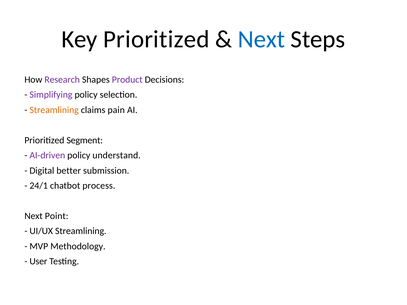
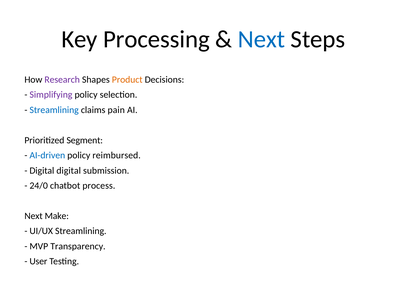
Key Prioritized: Prioritized -> Processing
Product colour: purple -> orange
Streamlining at (54, 110) colour: orange -> blue
AI-driven colour: purple -> blue
understand: understand -> reimbursed
Digital better: better -> digital
24/1: 24/1 -> 24/0
Point: Point -> Make
Methodology: Methodology -> Transparency
